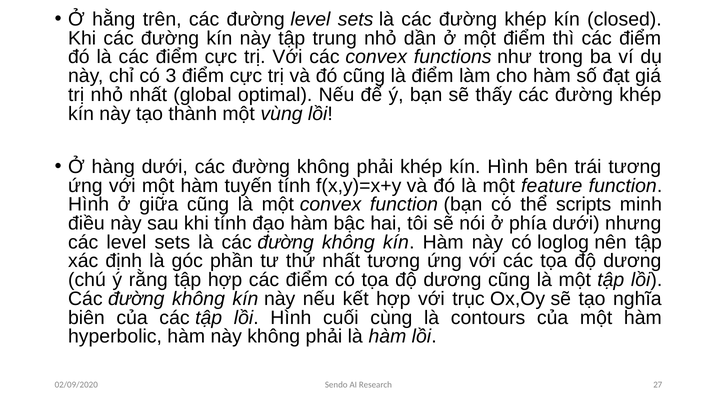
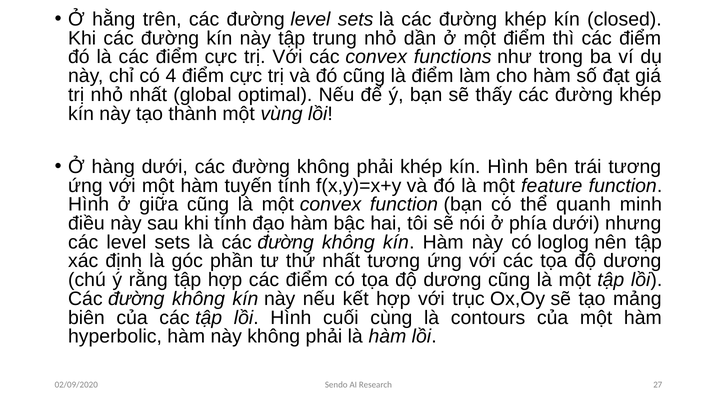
3: 3 -> 4
scripts: scripts -> quanh
nghĩa: nghĩa -> mảng
